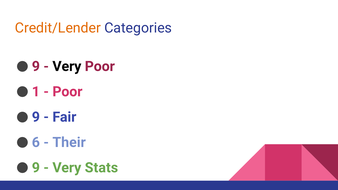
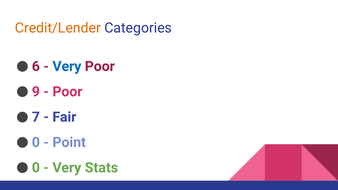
9 at (36, 66): 9 -> 6
Very at (67, 66) colour: black -> blue
1: 1 -> 9
9 at (36, 117): 9 -> 7
6 at (36, 142): 6 -> 0
Their: Their -> Point
9 at (36, 168): 9 -> 0
